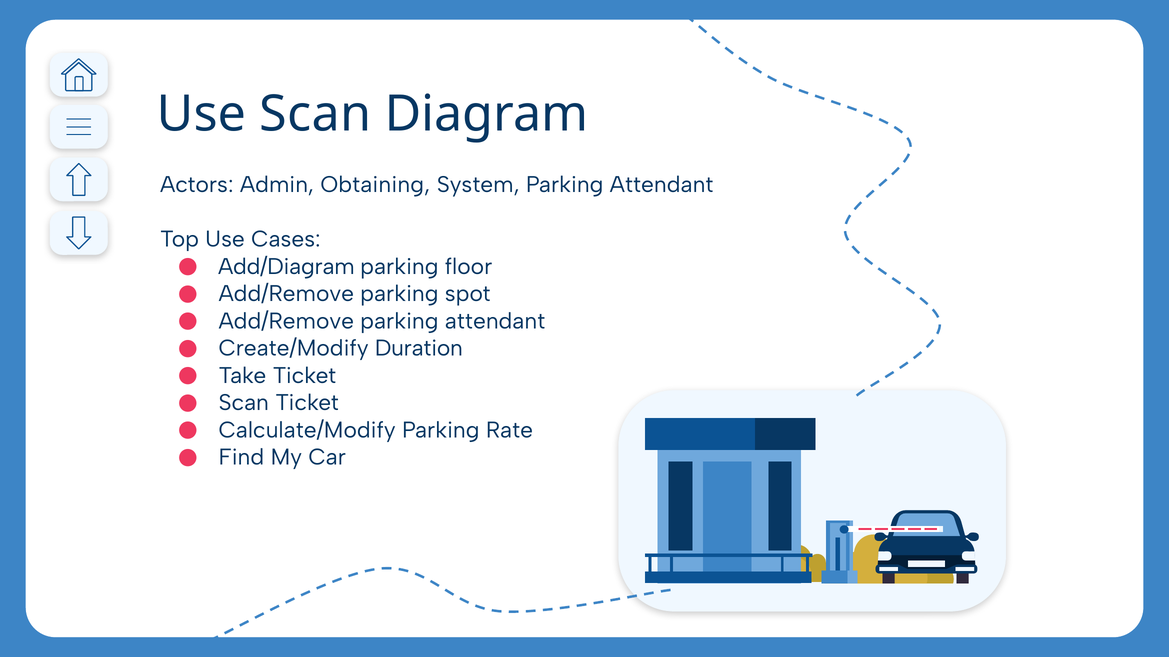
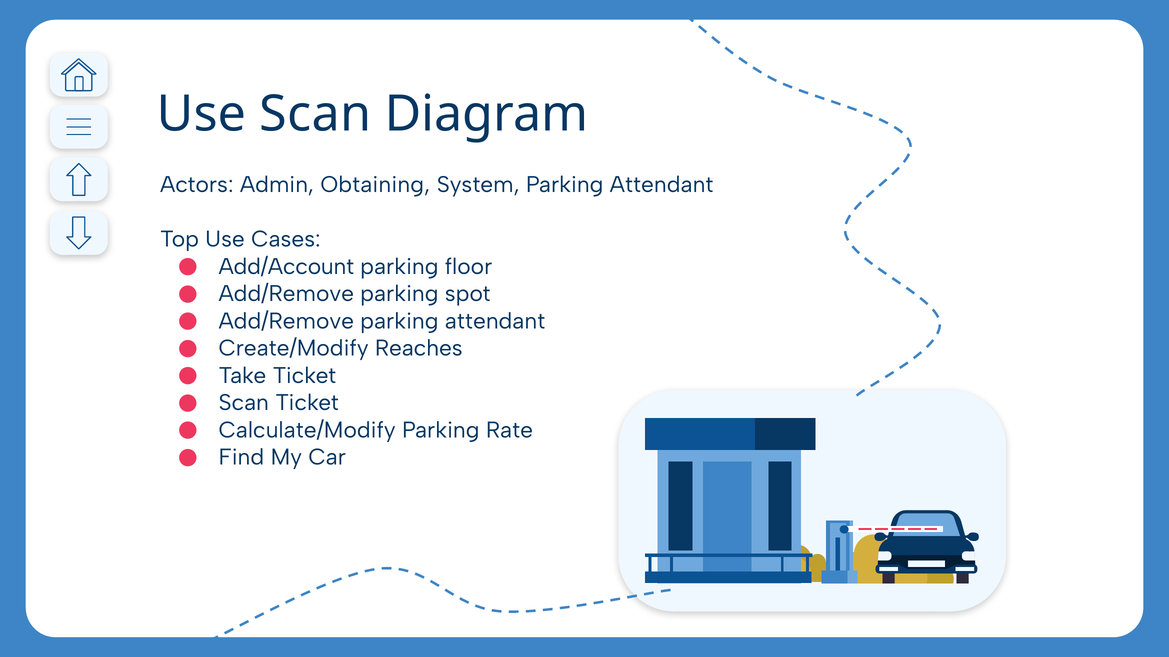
Add/Diagram: Add/Diagram -> Add/Account
Duration: Duration -> Reaches
